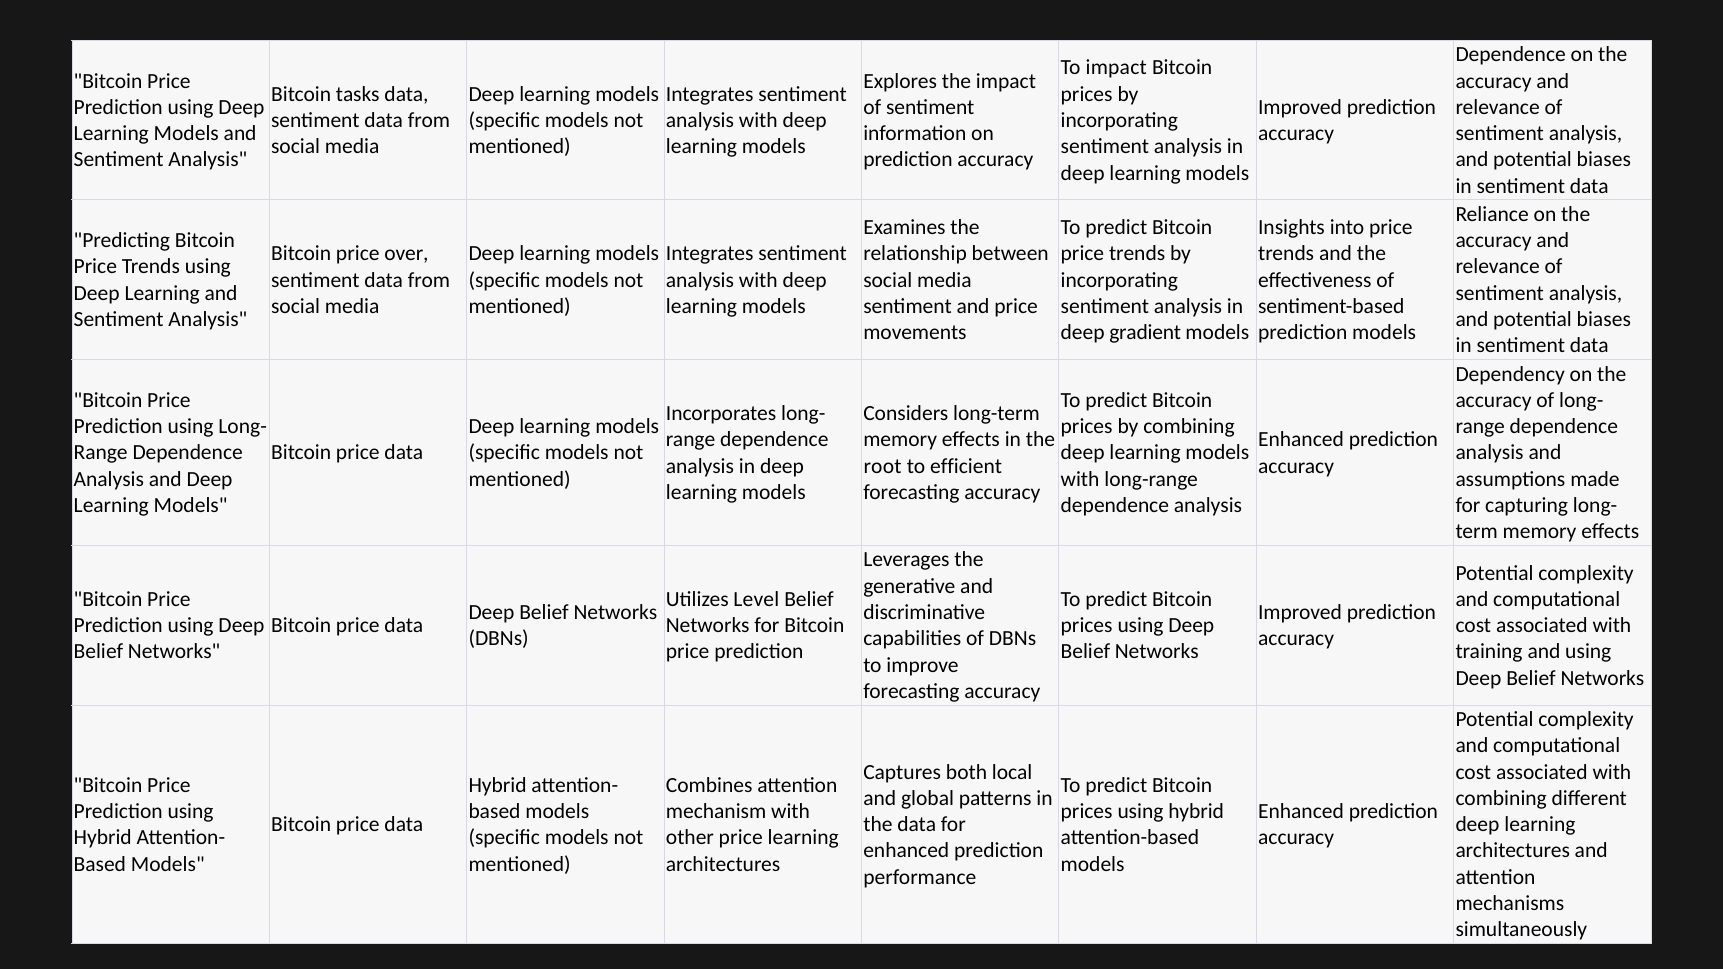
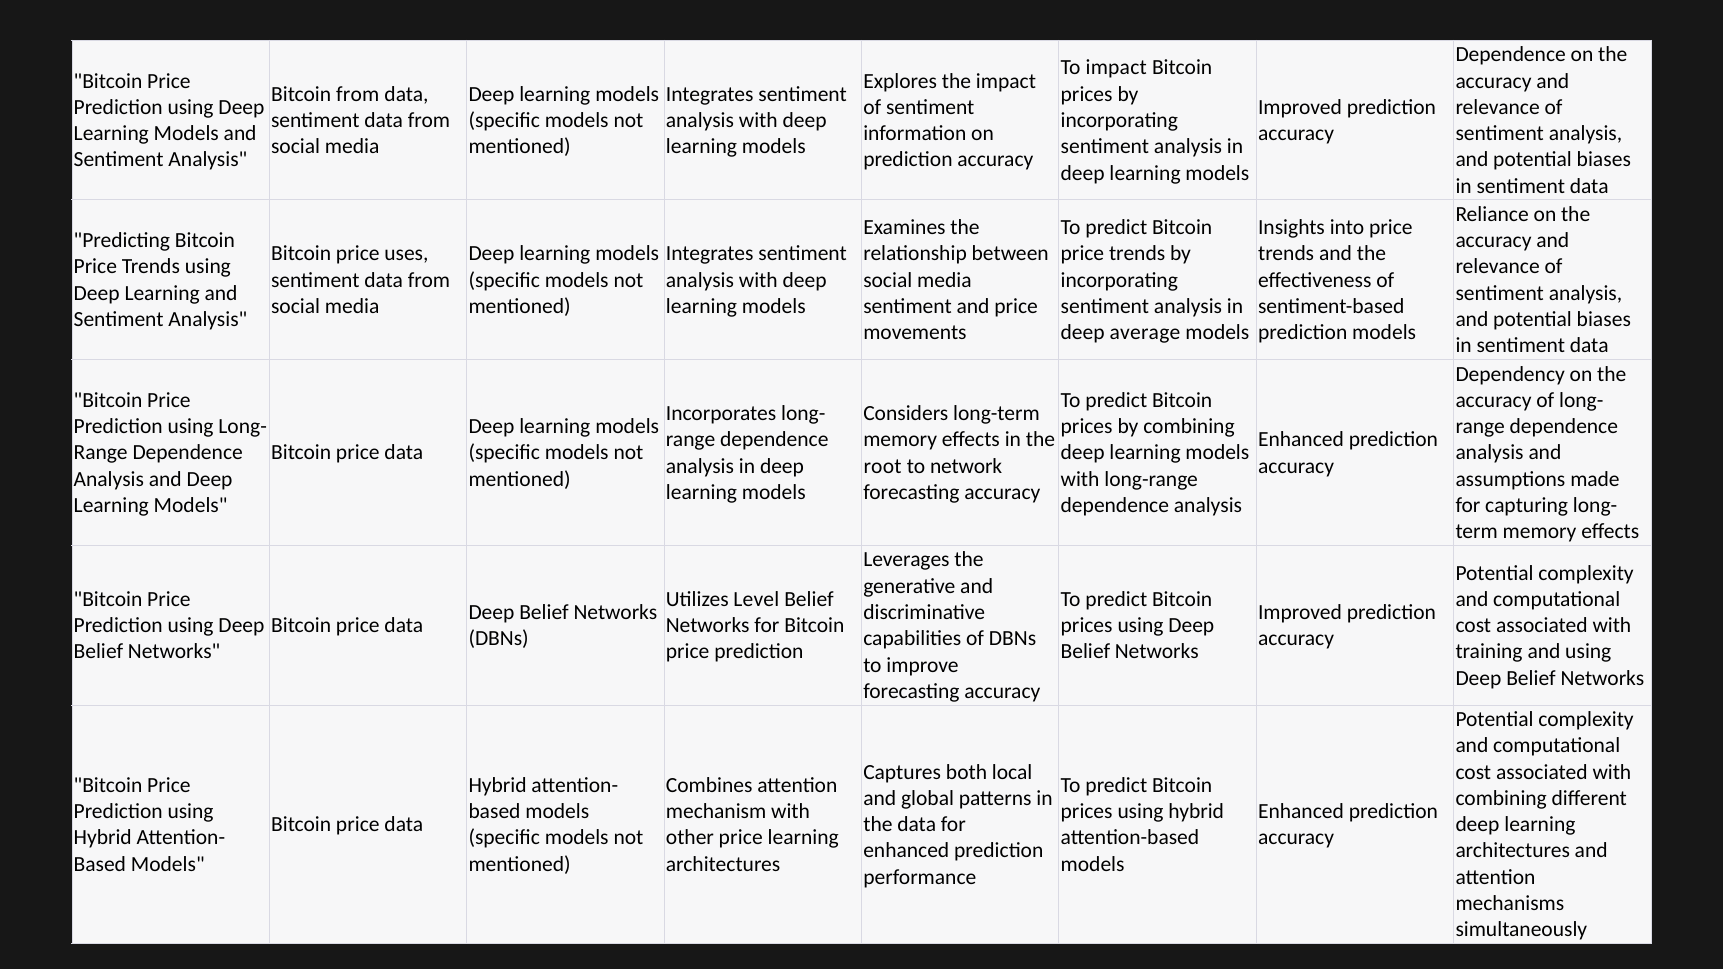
Bitcoin tasks: tasks -> from
over: over -> uses
gradient: gradient -> average
efficient: efficient -> network
